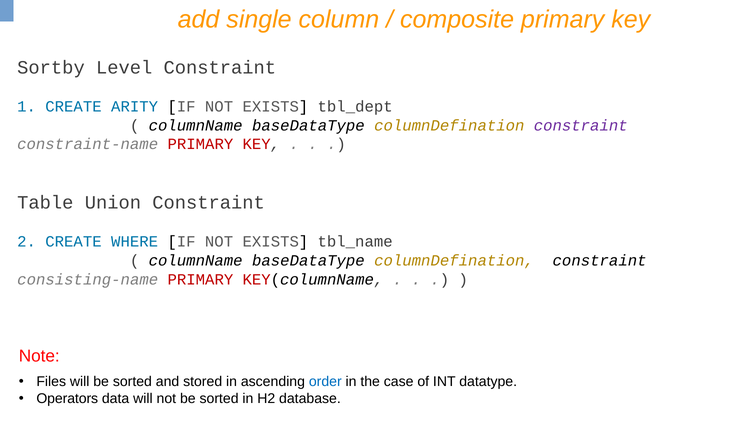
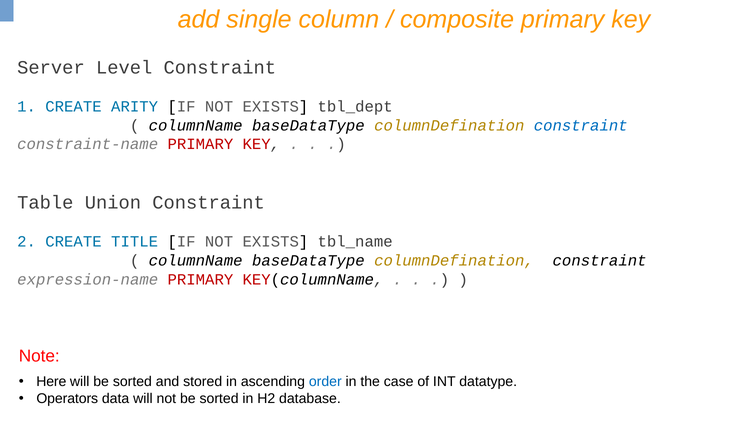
Sortby: Sortby -> Server
constraint at (581, 125) colour: purple -> blue
WHERE: WHERE -> TITLE
consisting-name: consisting-name -> expression-name
Files: Files -> Here
